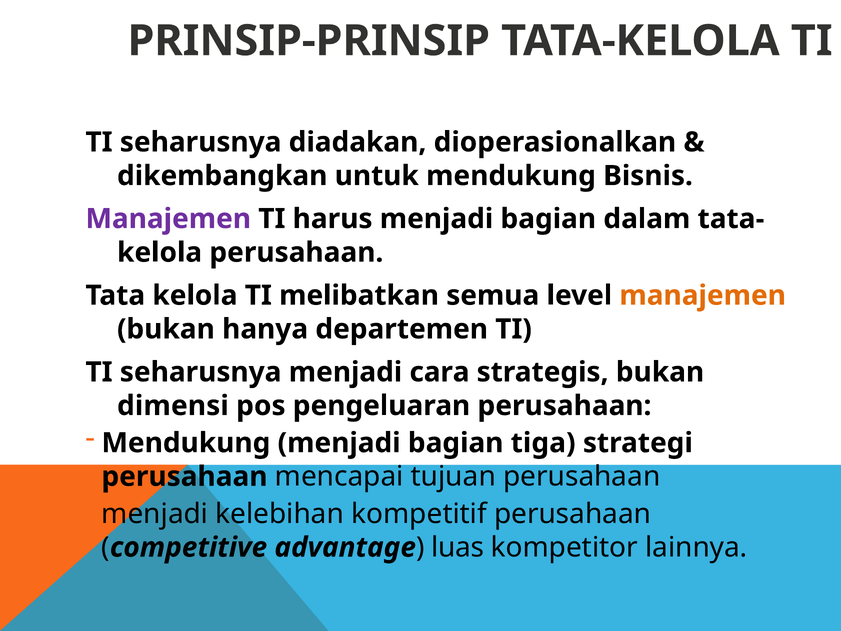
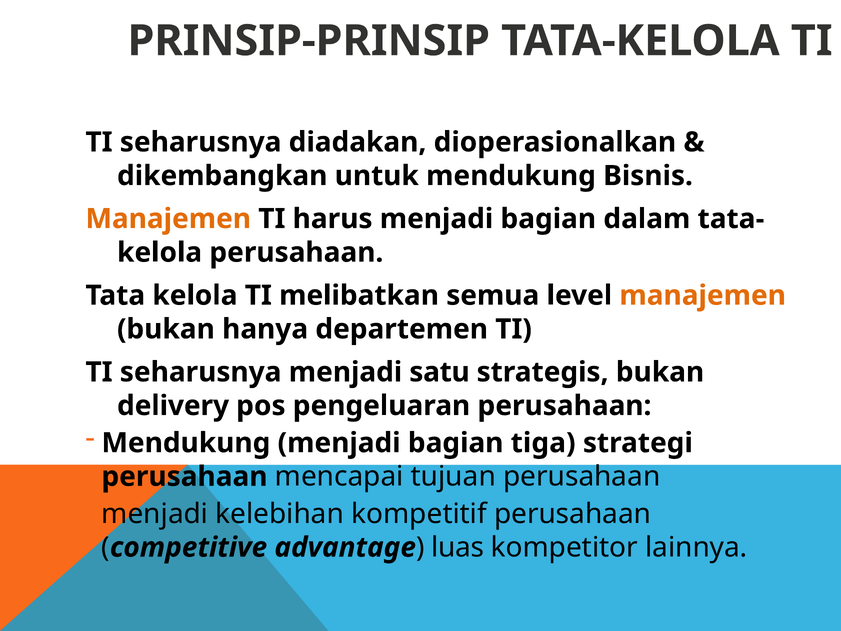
Manajemen at (168, 219) colour: purple -> orange
cara: cara -> satu
dimensi: dimensi -> delivery
